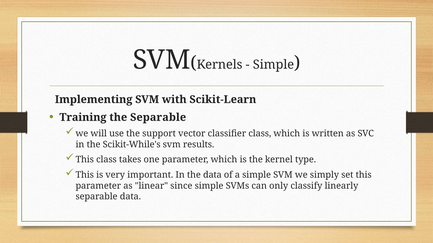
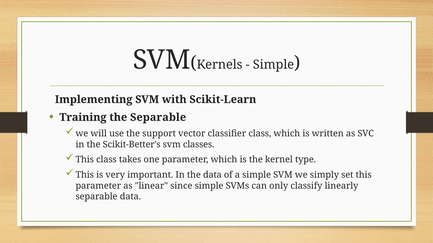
Scikit-While's: Scikit-While's -> Scikit-Better's
results: results -> classes
